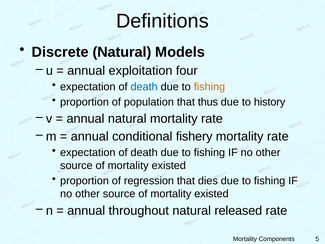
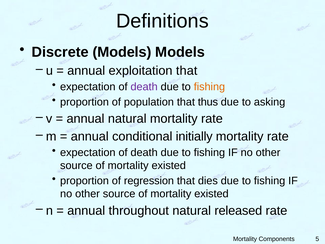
Discrete Natural: Natural -> Models
exploitation four: four -> that
death at (144, 87) colour: blue -> purple
history: history -> asking
fishery: fishery -> initially
